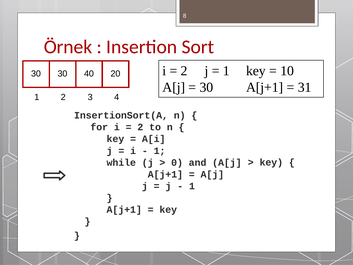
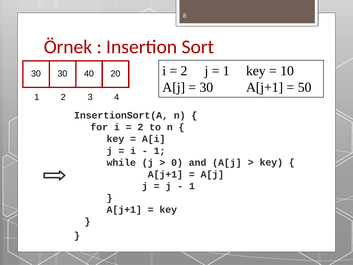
31: 31 -> 50
